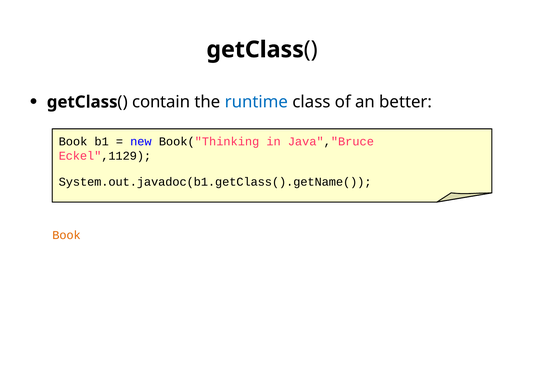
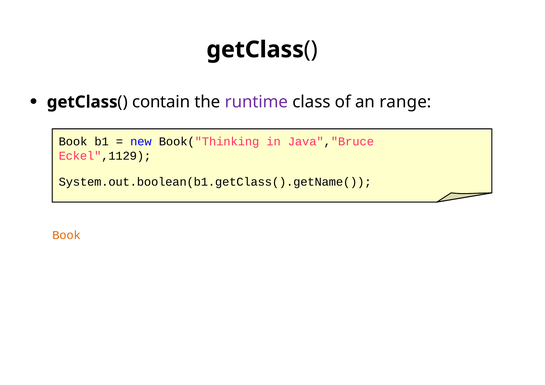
runtime colour: blue -> purple
better: better -> range
System.out.javadoc(b1.getClass().getName(: System.out.javadoc(b1.getClass().getName( -> System.out.boolean(b1.getClass().getName(
